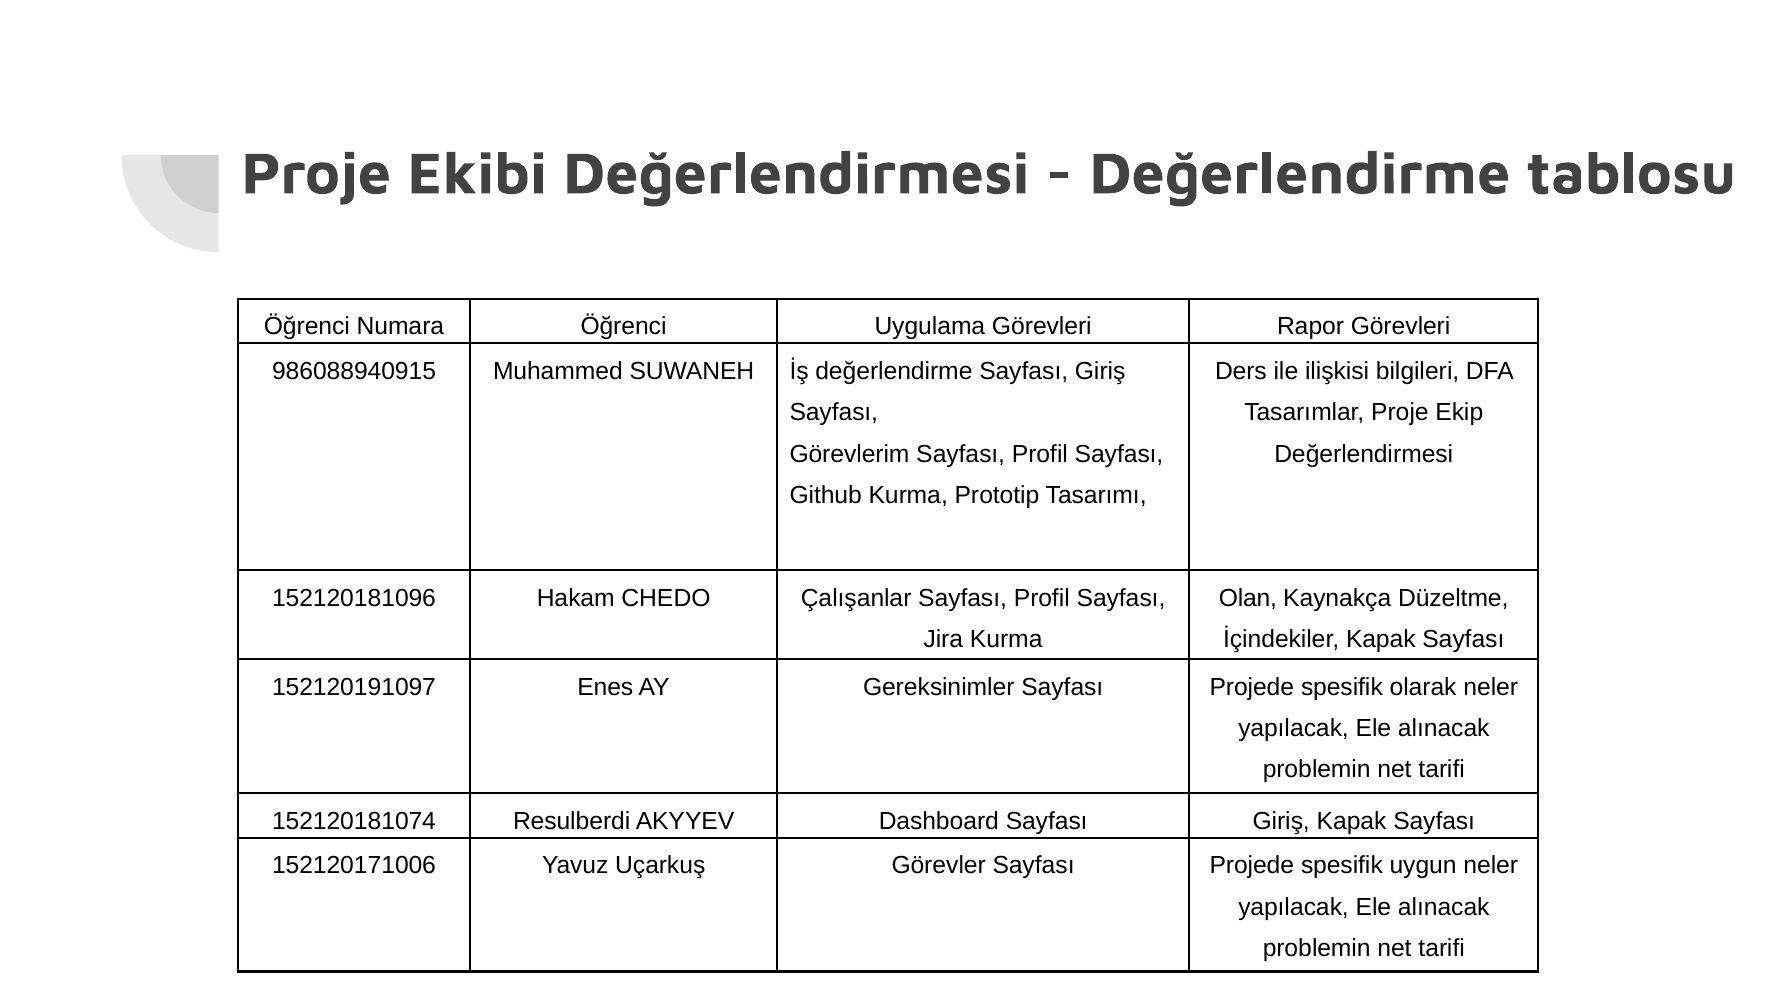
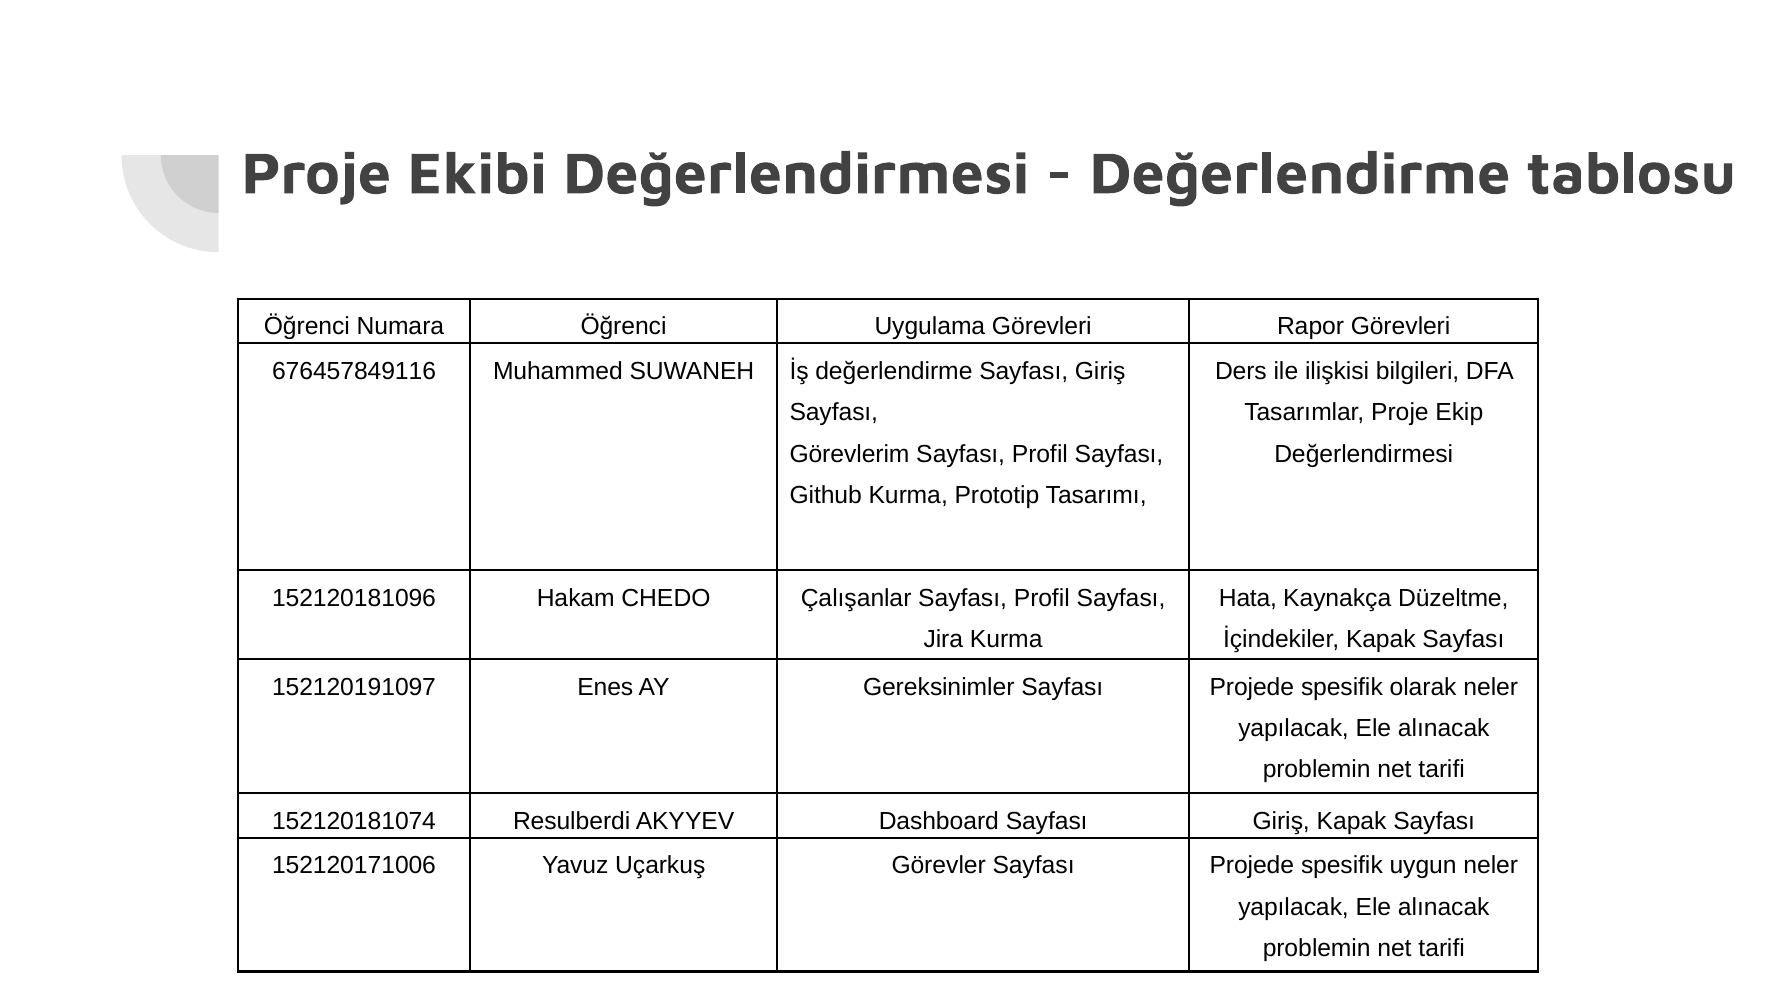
986088940915: 986088940915 -> 676457849116
Olan: Olan -> Hata
